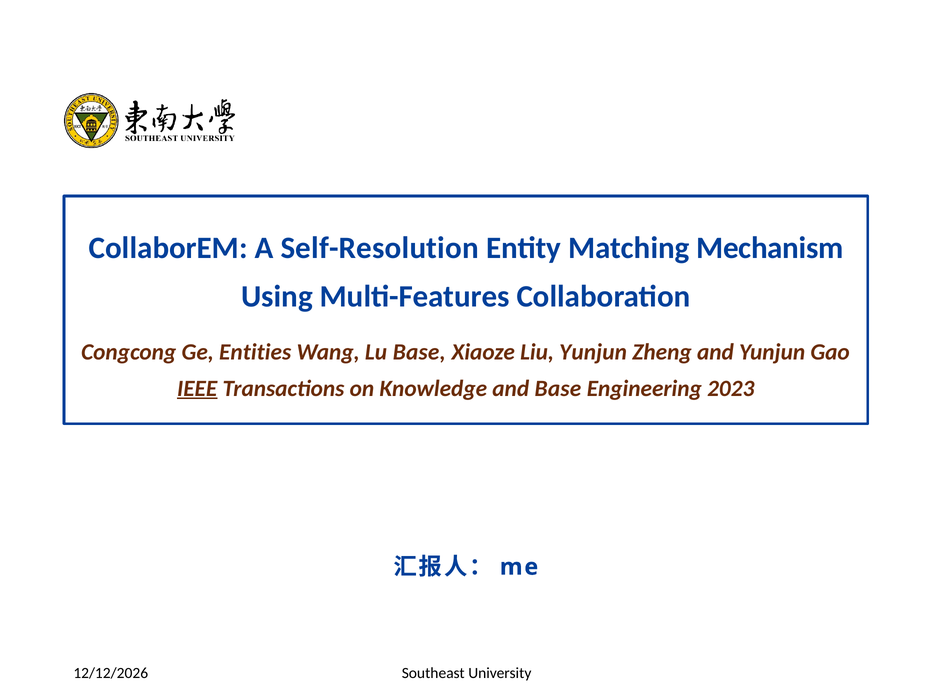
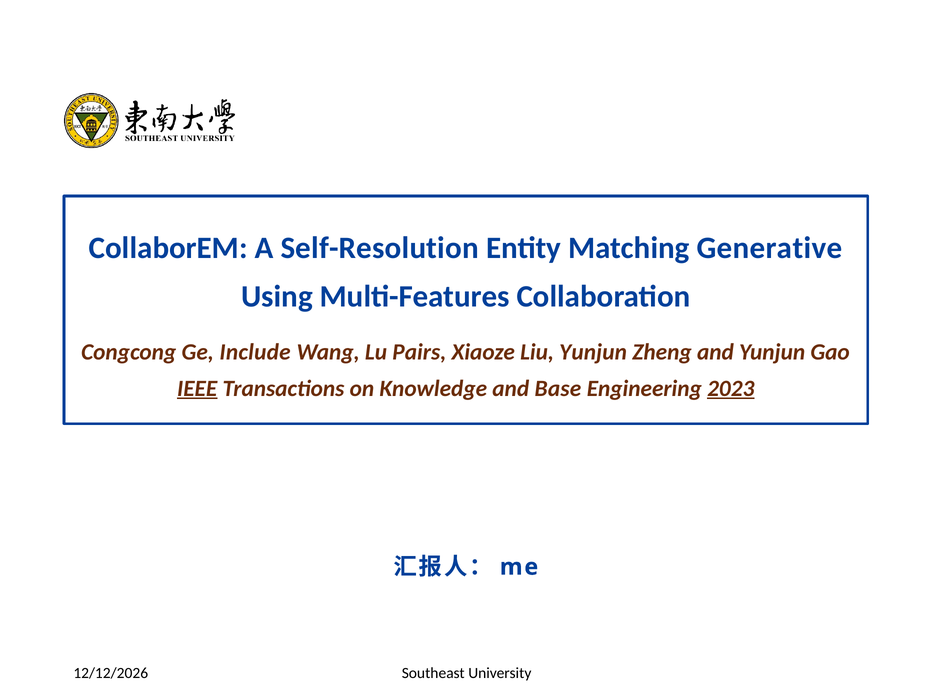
Mechanism: Mechanism -> Generative
Entities: Entities -> Include
Lu Base: Base -> Pairs
2023 underline: none -> present
